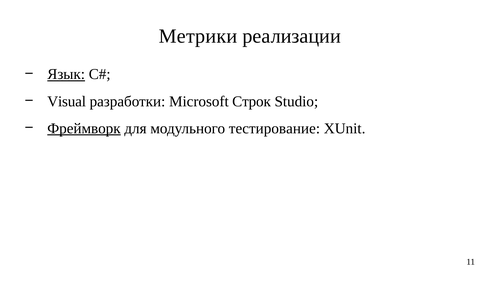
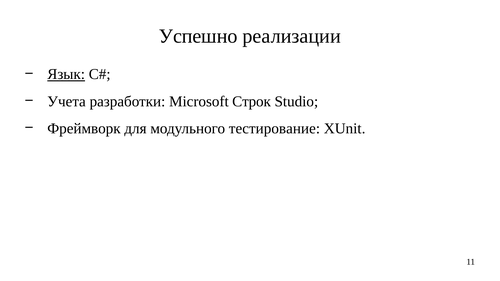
Метрики: Метрики -> Успешно
Visual: Visual -> Учета
Фреймворк underline: present -> none
